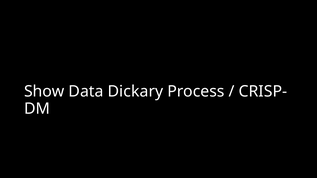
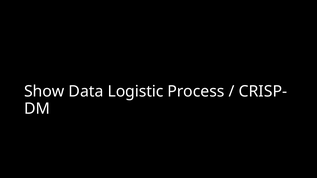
Dickary: Dickary -> Logistic
